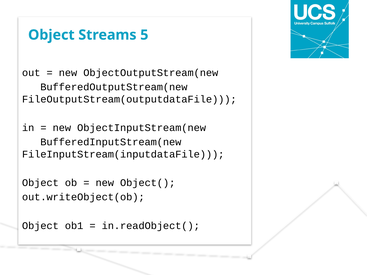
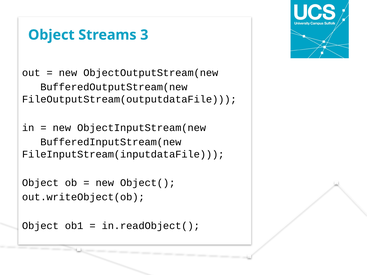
5: 5 -> 3
